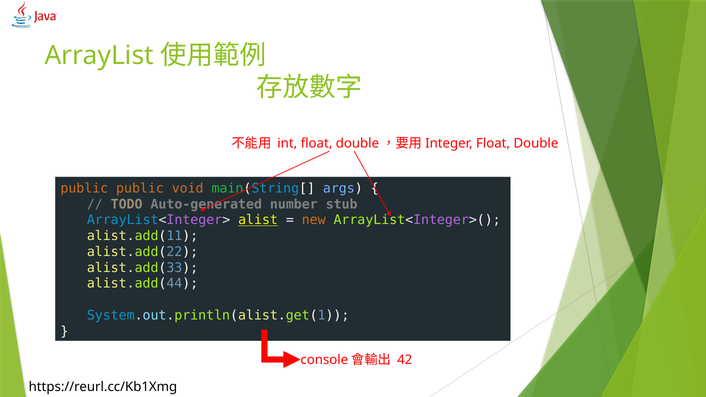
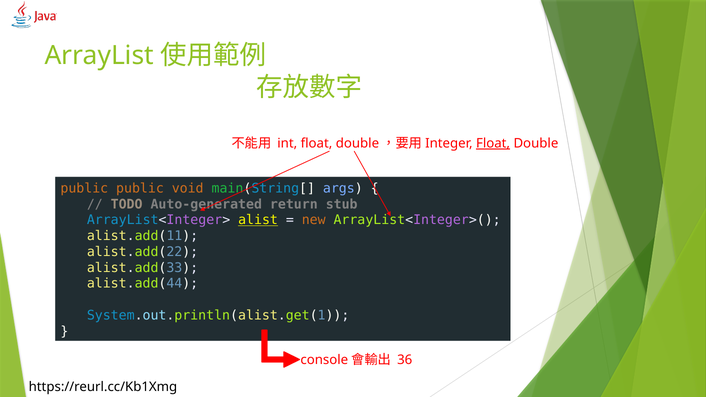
Float at (493, 143) underline: none -> present
number: number -> return
42: 42 -> 36
